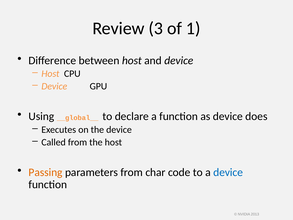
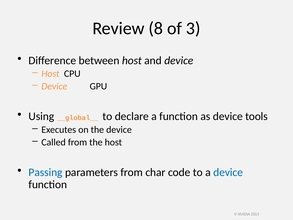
3: 3 -> 8
1: 1 -> 3
does: does -> tools
Passing colour: orange -> blue
